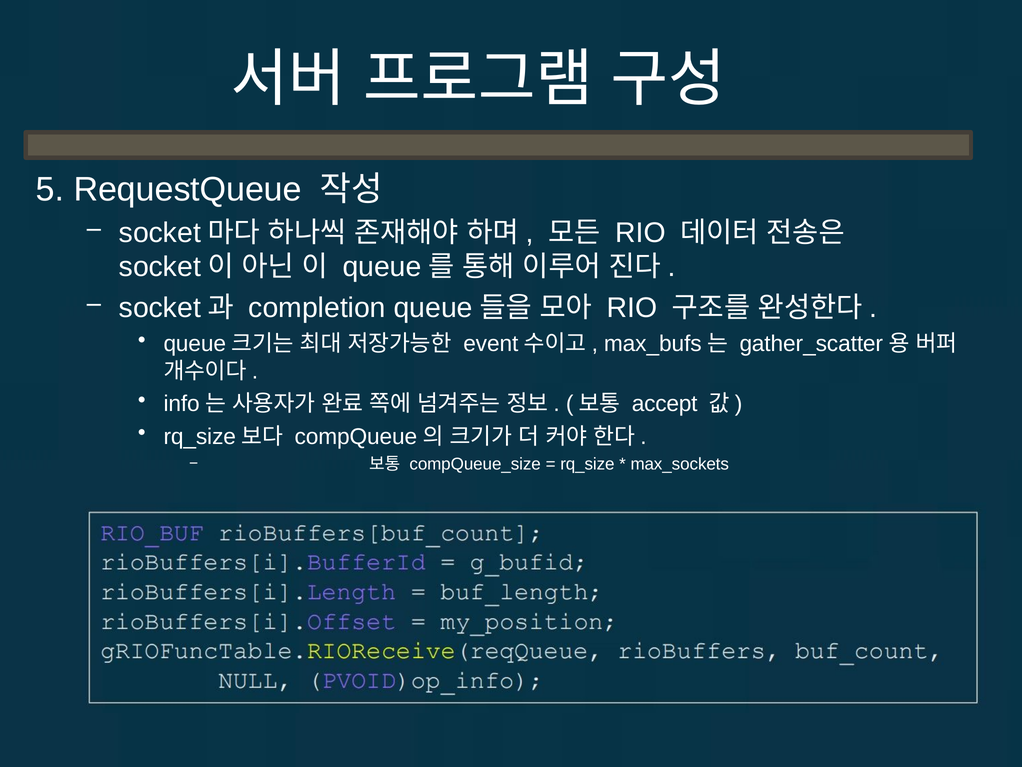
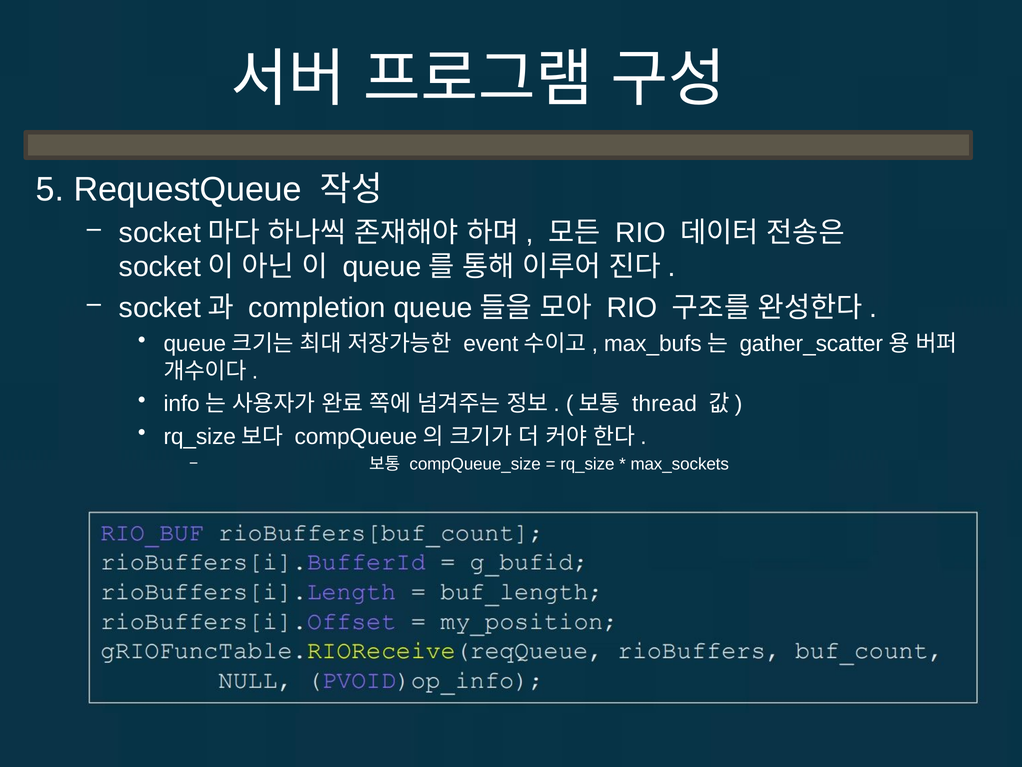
accept: accept -> thread
